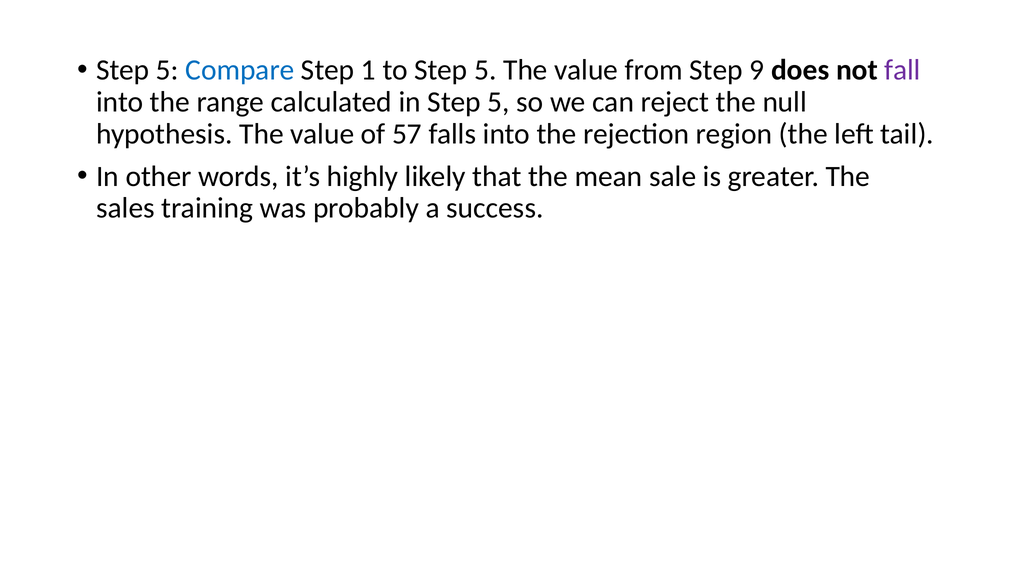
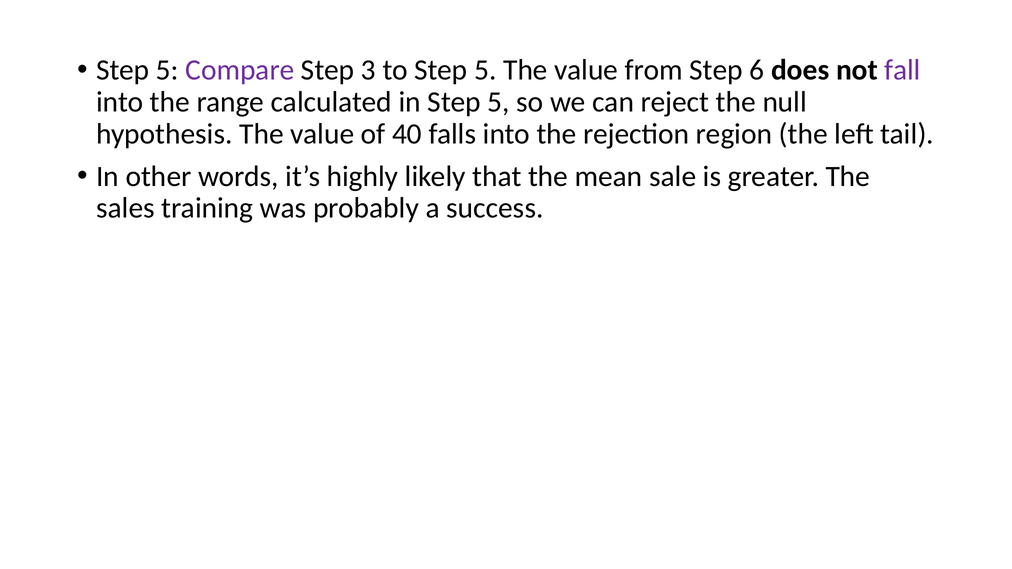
Compare colour: blue -> purple
1: 1 -> 3
9: 9 -> 6
57: 57 -> 40
